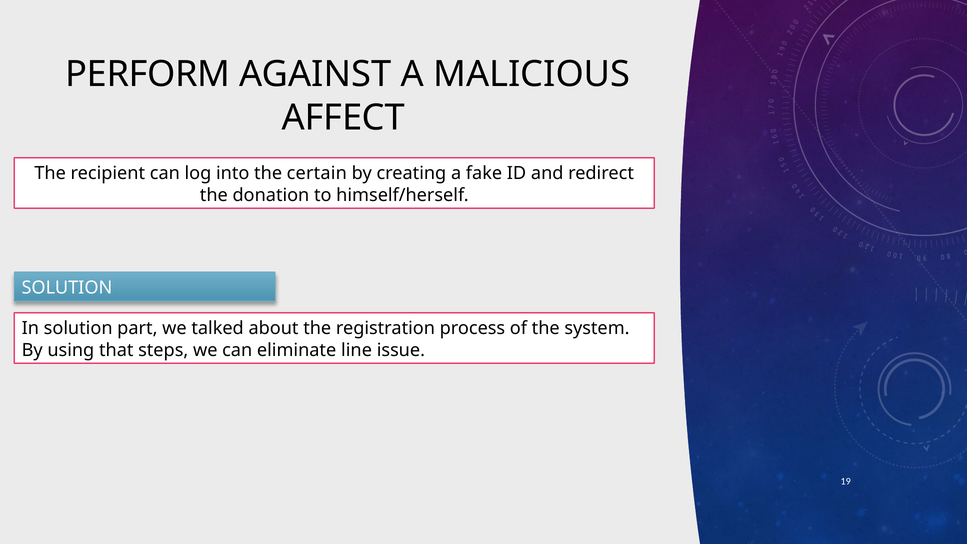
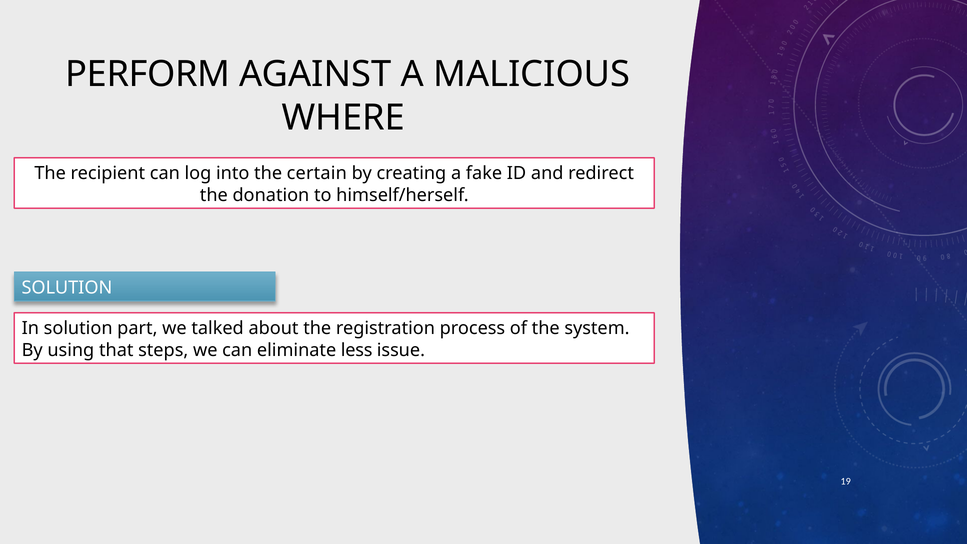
AFFECT: AFFECT -> WHERE
line: line -> less
